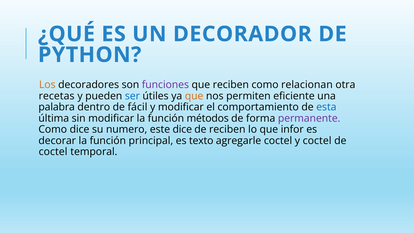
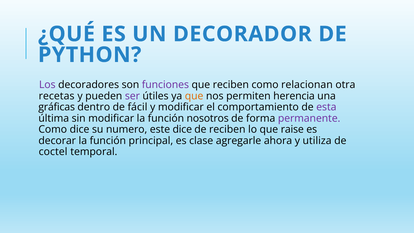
Los colour: orange -> purple
ser colour: blue -> purple
eficiente: eficiente -> herencia
palabra: palabra -> gráficas
esta colour: blue -> purple
métodos: métodos -> nosotros
infor: infor -> raise
texto: texto -> clase
agregarle coctel: coctel -> ahora
y coctel: coctel -> utiliza
